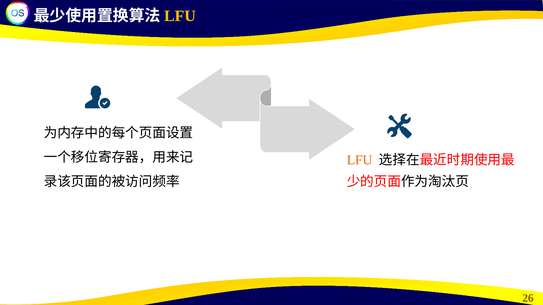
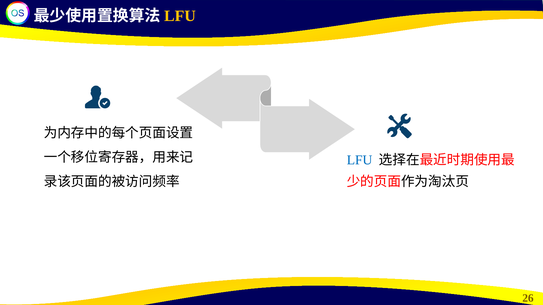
LFU at (360, 160) colour: orange -> blue
